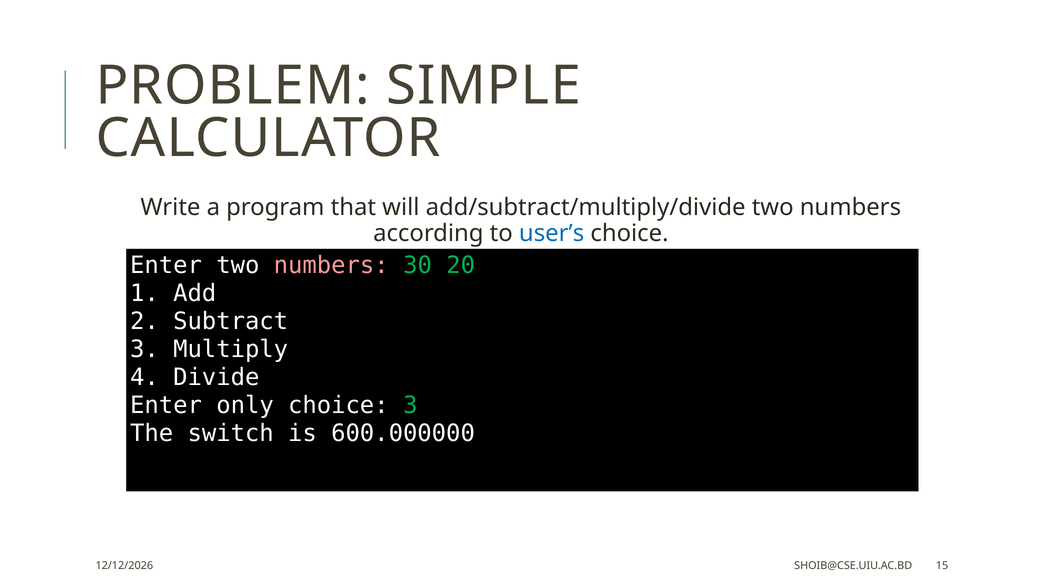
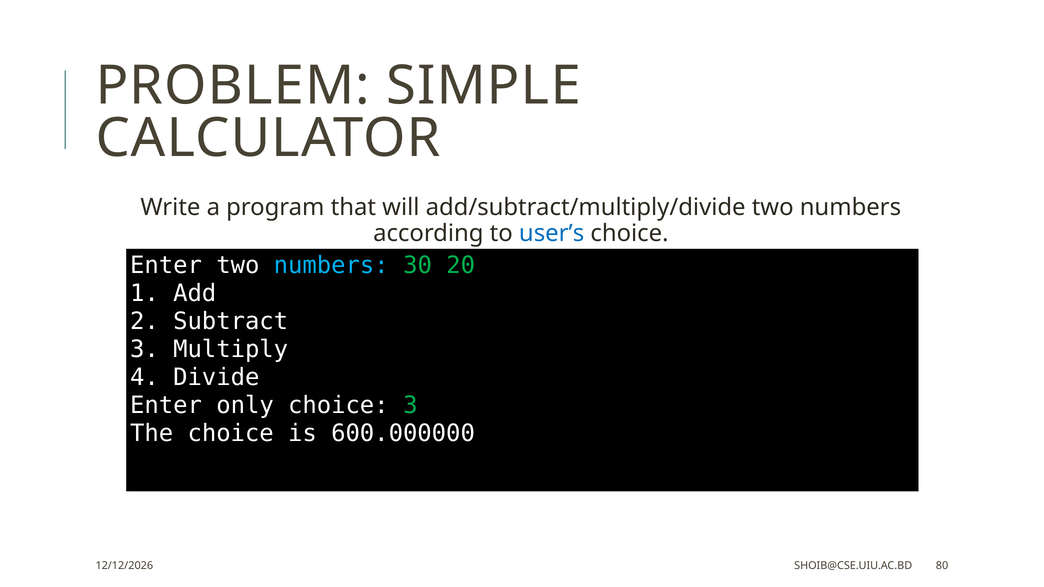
numbers at (331, 266) colour: pink -> light blue
The switch: switch -> choice
15: 15 -> 80
